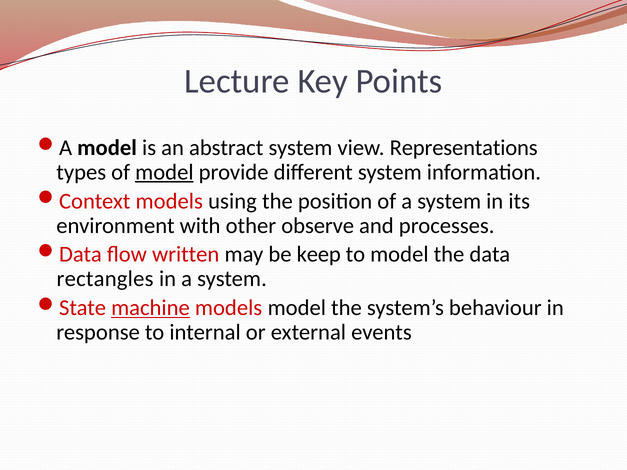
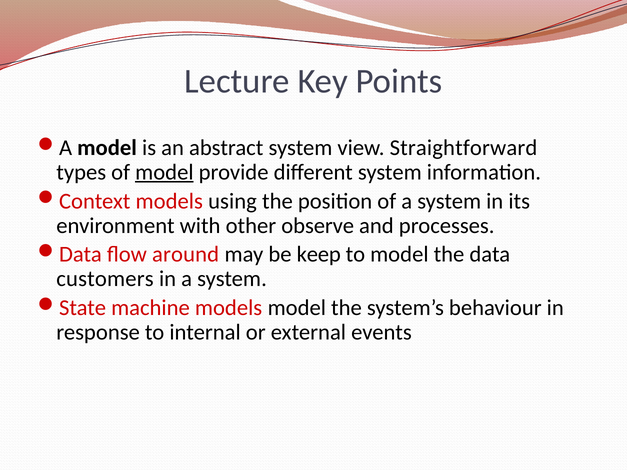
Representations: Representations -> Straightforward
written: written -> around
rectangles: rectangles -> customers
machine underline: present -> none
